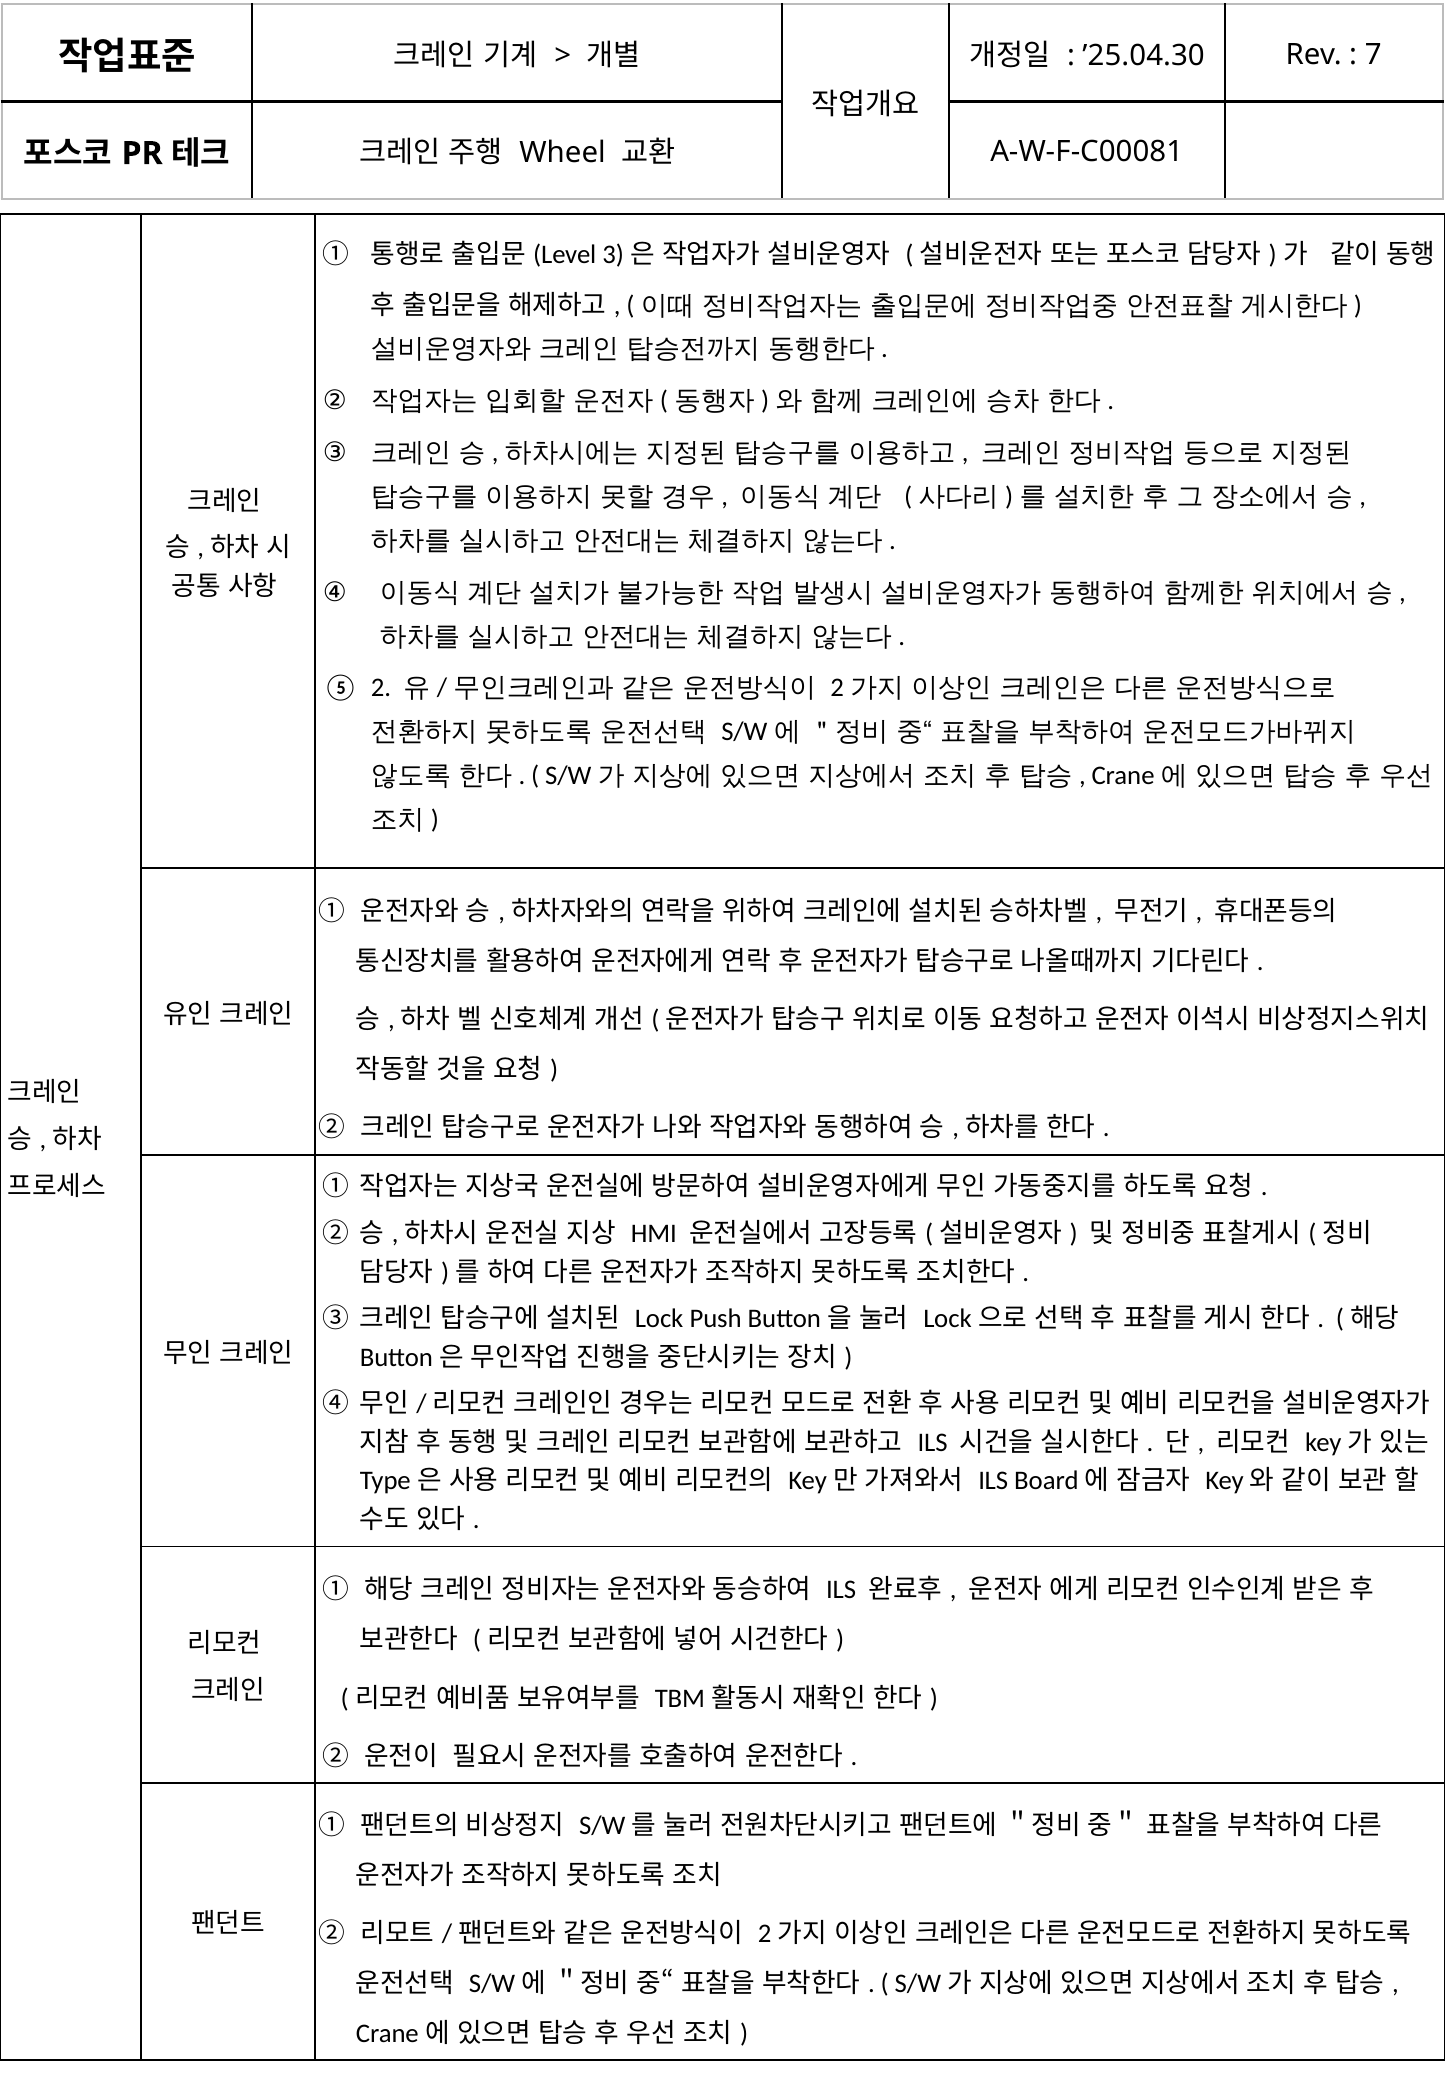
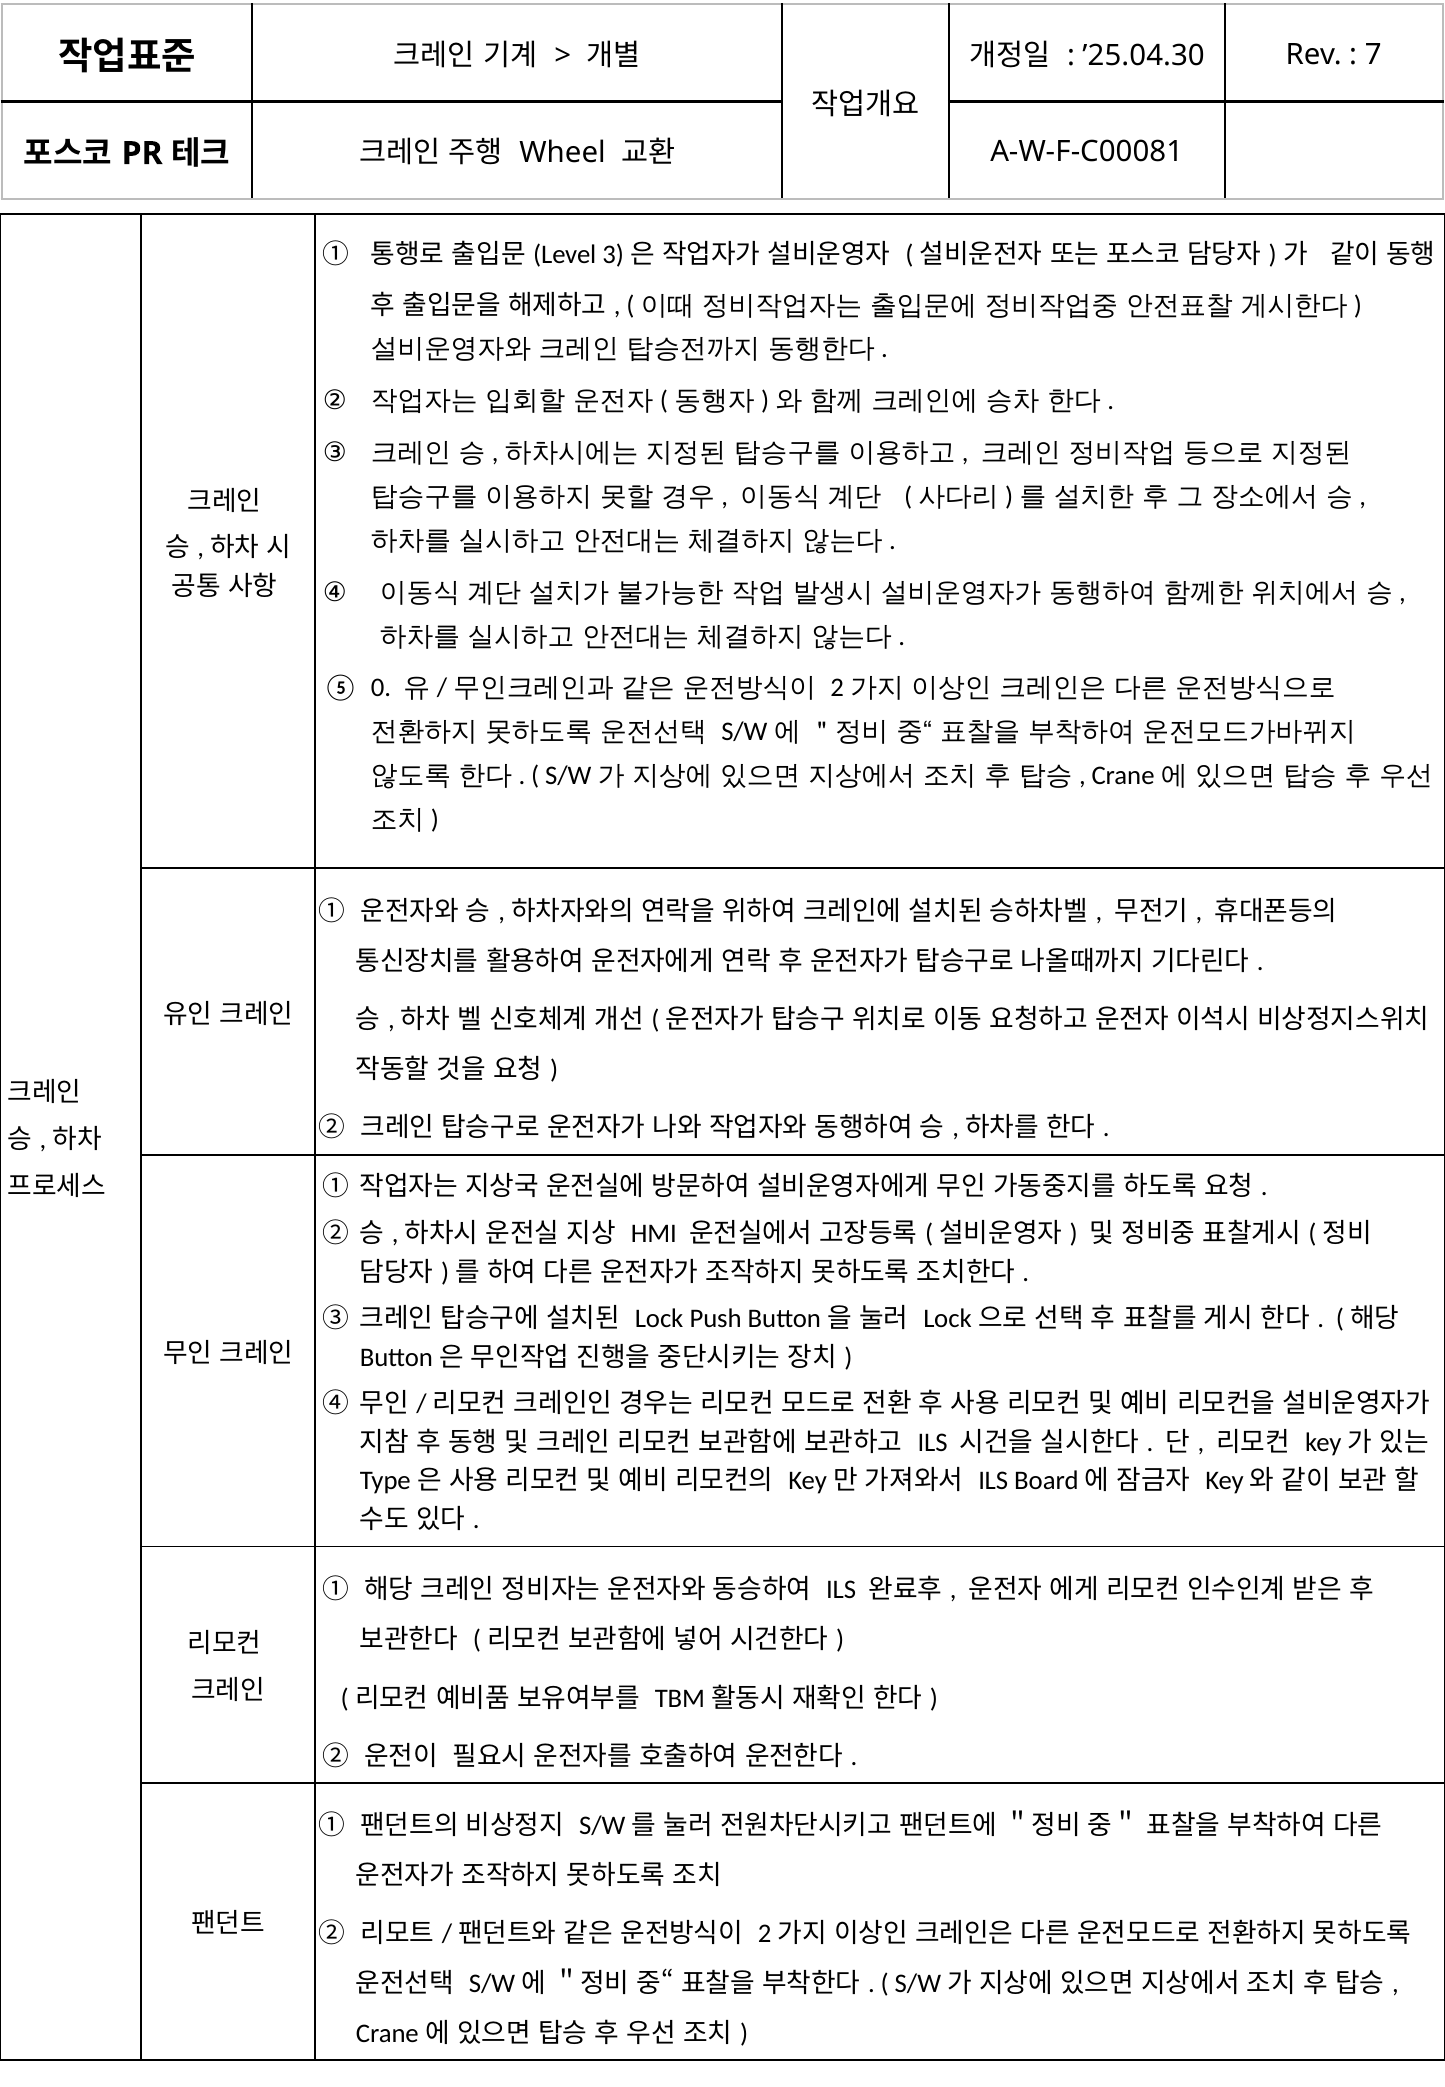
2: 2 -> 0
